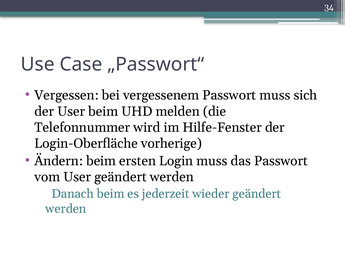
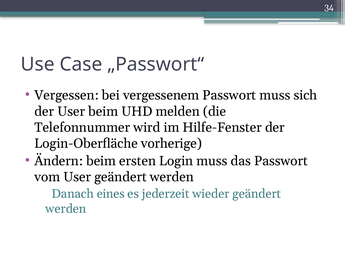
Danach beim: beim -> eines
